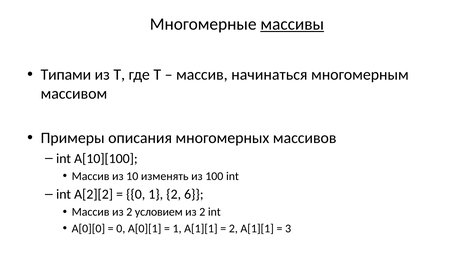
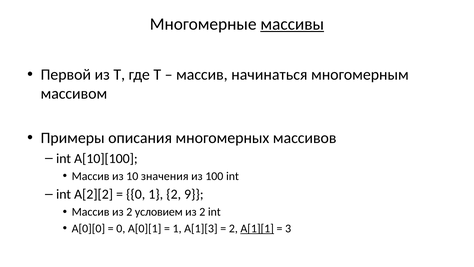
Типами: Типами -> Первой
изменять: изменять -> значения
6: 6 -> 9
1 A[1][1: A[1][1 -> A[1][3
A[1][1 at (257, 228) underline: none -> present
